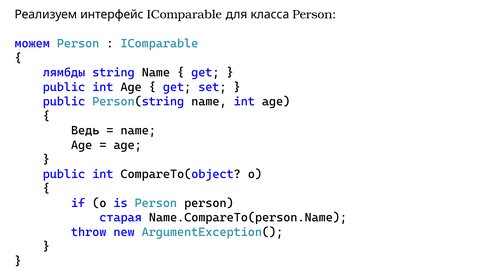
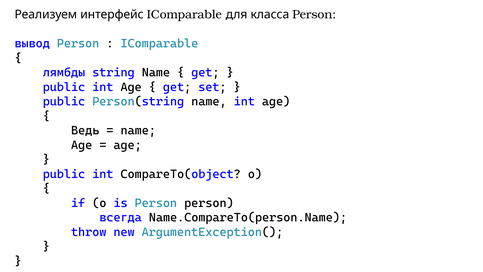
можем: можем -> вывод
старая: старая -> всегда
